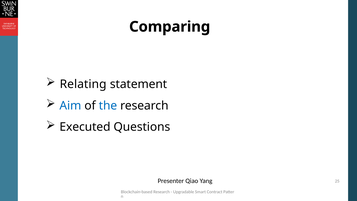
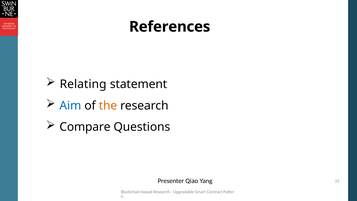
Comparing: Comparing -> References
the colour: blue -> orange
Executed: Executed -> Compare
